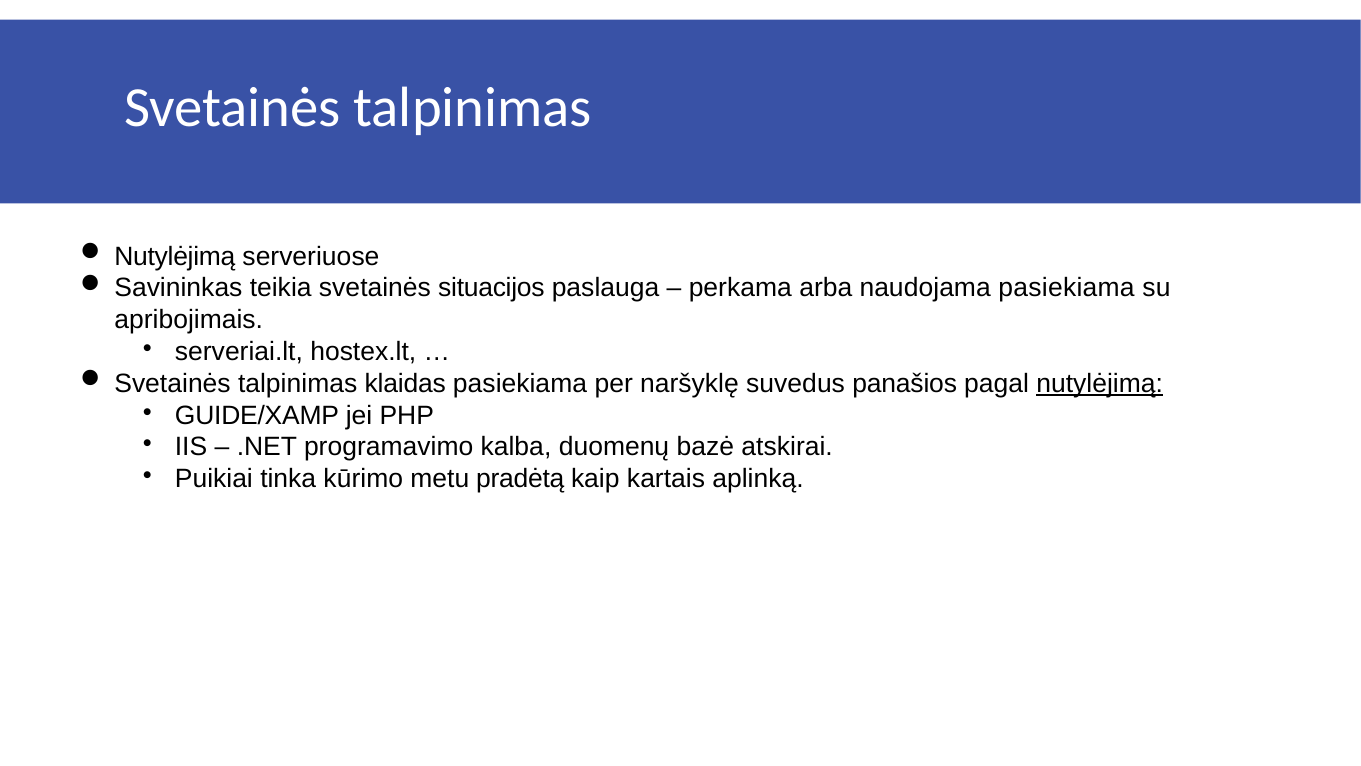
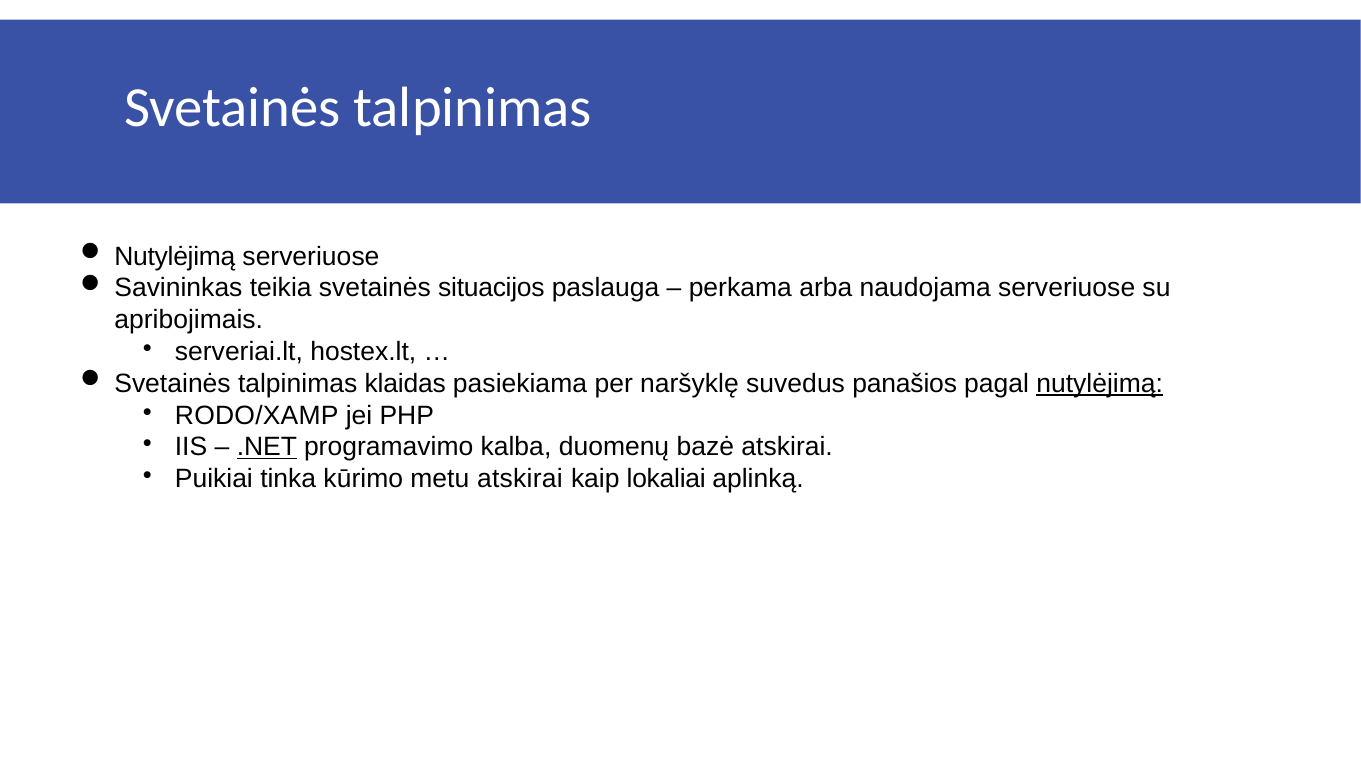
naudojama pasiekiama: pasiekiama -> serveriuose
GUIDE/XAMP: GUIDE/XAMP -> RODO/XAMP
.NET underline: none -> present
metu pradėtą: pradėtą -> atskirai
kartais: kartais -> lokaliai
